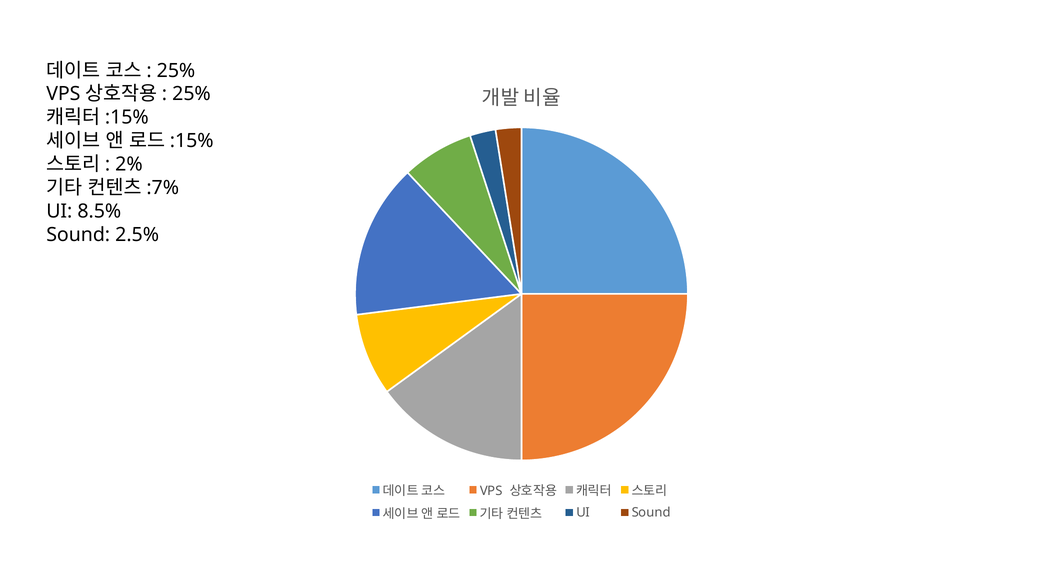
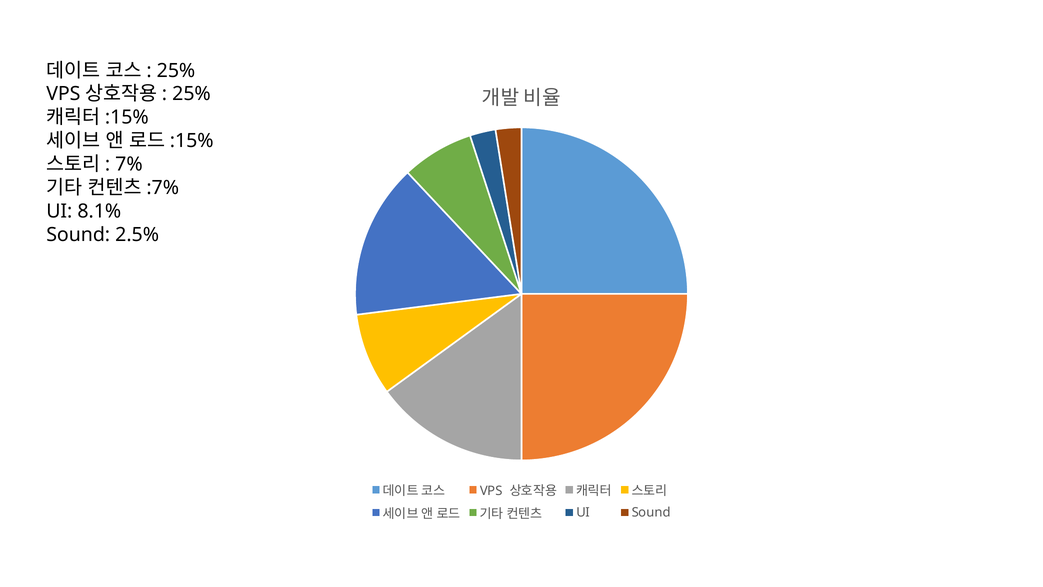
2%: 2% -> 7%
8.5%: 8.5% -> 8.1%
